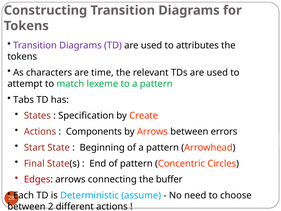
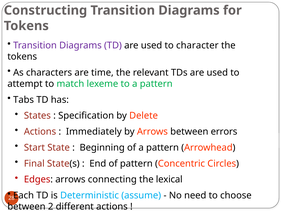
attributes: attributes -> character
Create: Create -> Delete
Components: Components -> Immediately
buffer: buffer -> lexical
